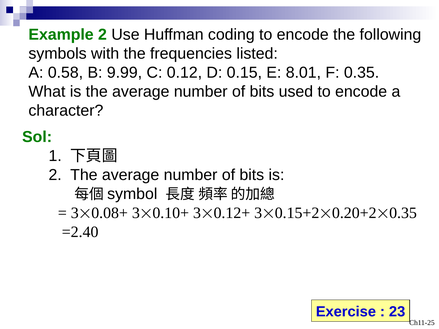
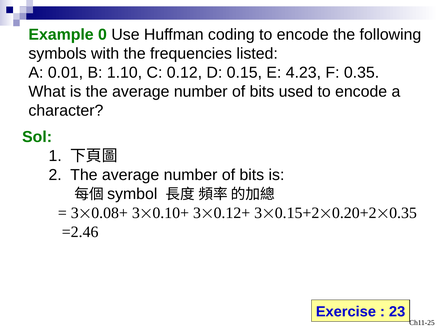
Example 2: 2 -> 0
0.58: 0.58 -> 0.01
9.99: 9.99 -> 1.10
8.01: 8.01 -> 4.23
=2.40: =2.40 -> =2.46
